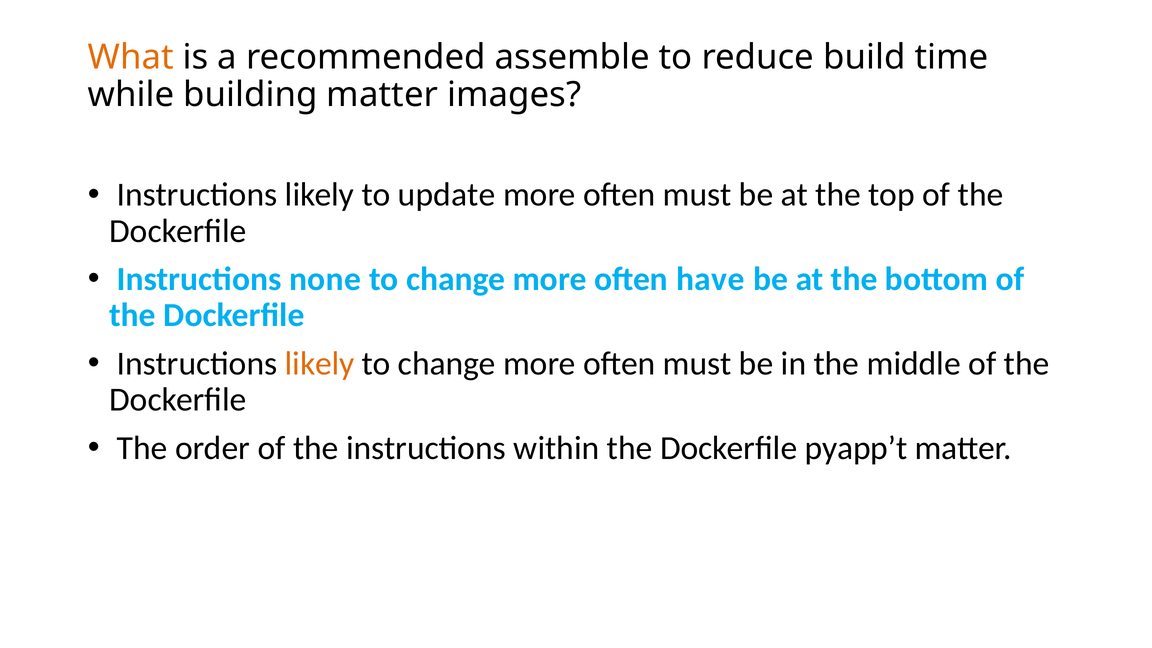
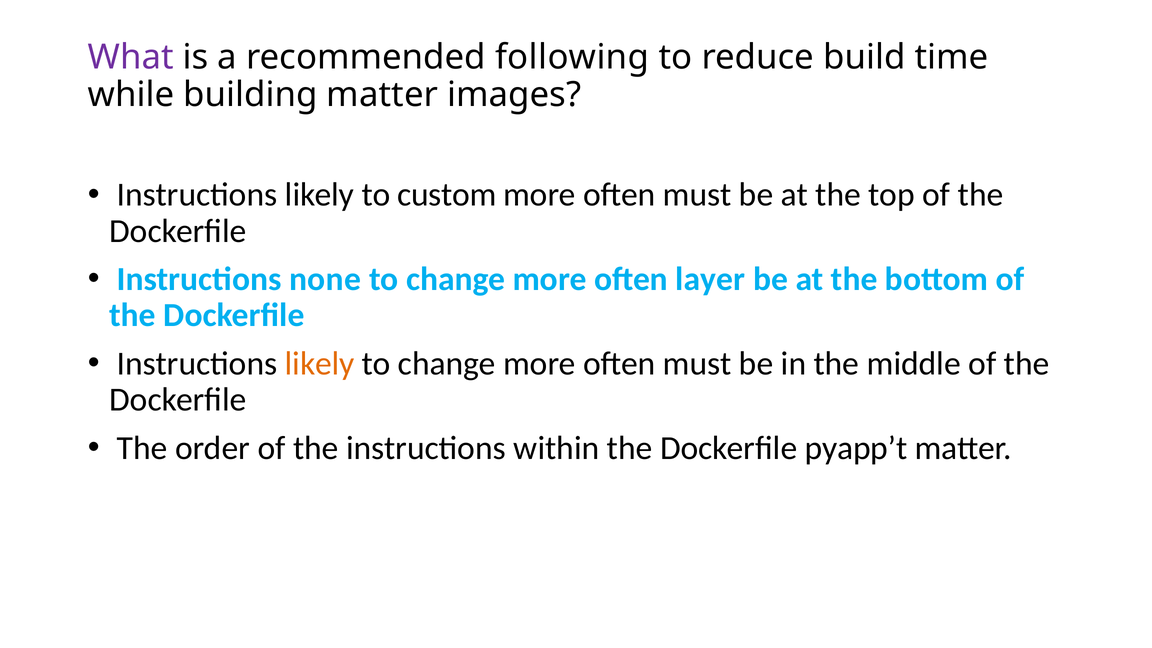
What colour: orange -> purple
assemble: assemble -> following
update: update -> custom
have: have -> layer
